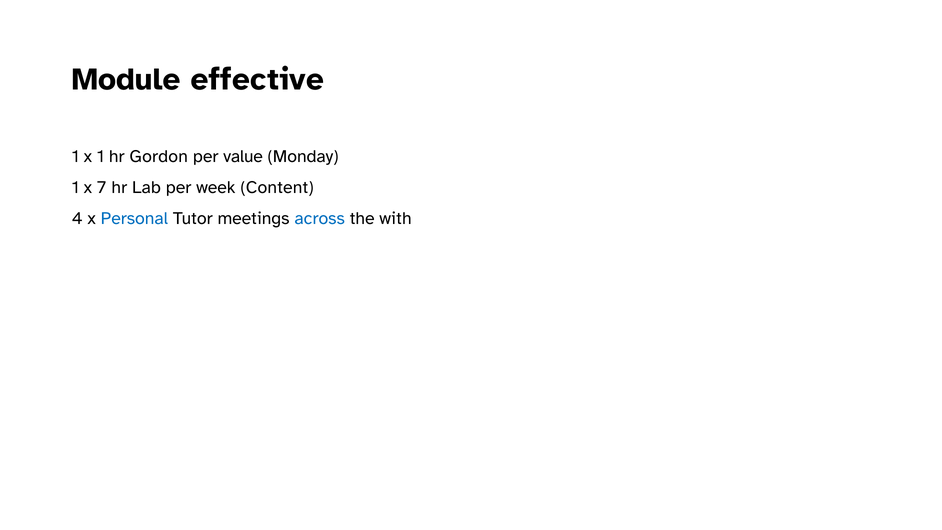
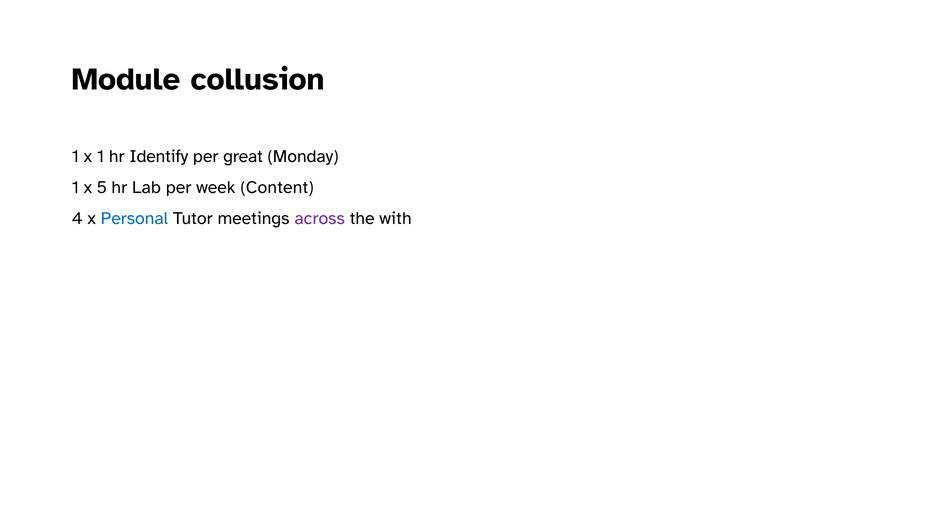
effective: effective -> collusion
Gordon: Gordon -> Identify
value: value -> great
7: 7 -> 5
across colour: blue -> purple
